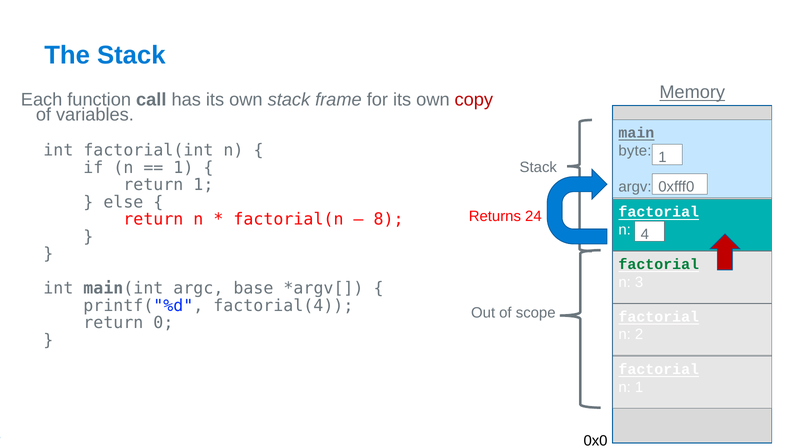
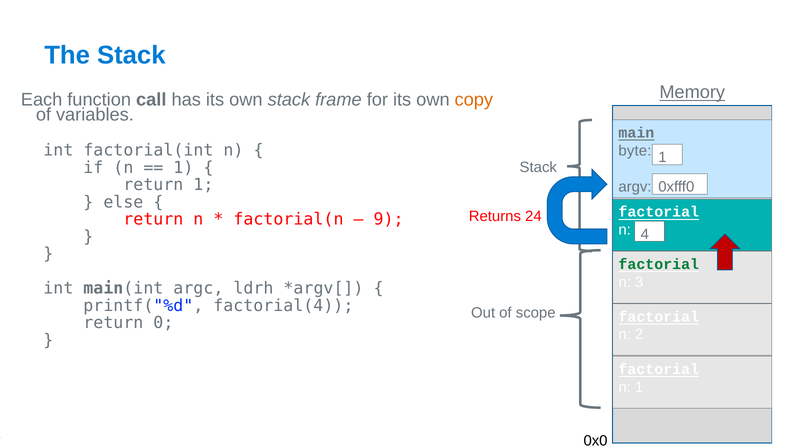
copy colour: red -> orange
8: 8 -> 9
base: base -> ldrh
